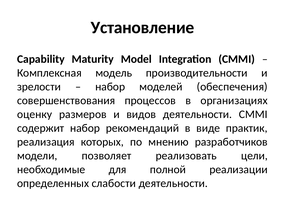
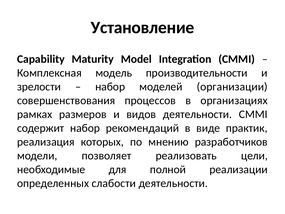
обеспечения: обеспечения -> организации
оценку: оценку -> рамках
